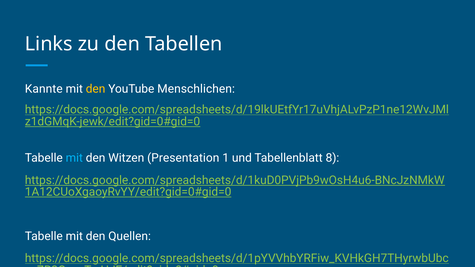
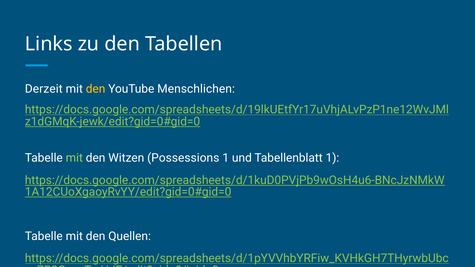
Kannte: Kannte -> Derzeit
mit at (74, 158) colour: light blue -> light green
Presentation: Presentation -> Possessions
Tabellenblatt 8: 8 -> 1
